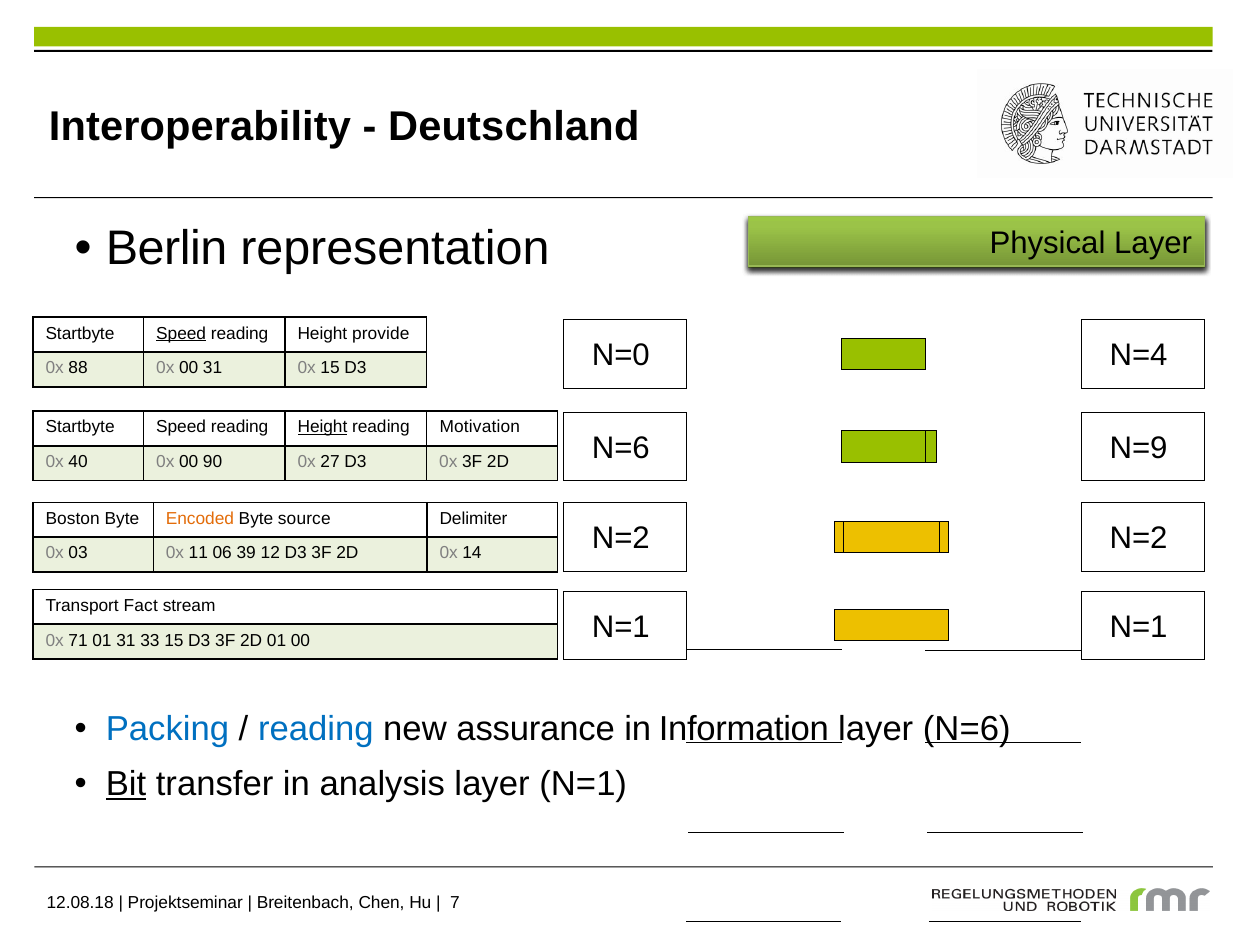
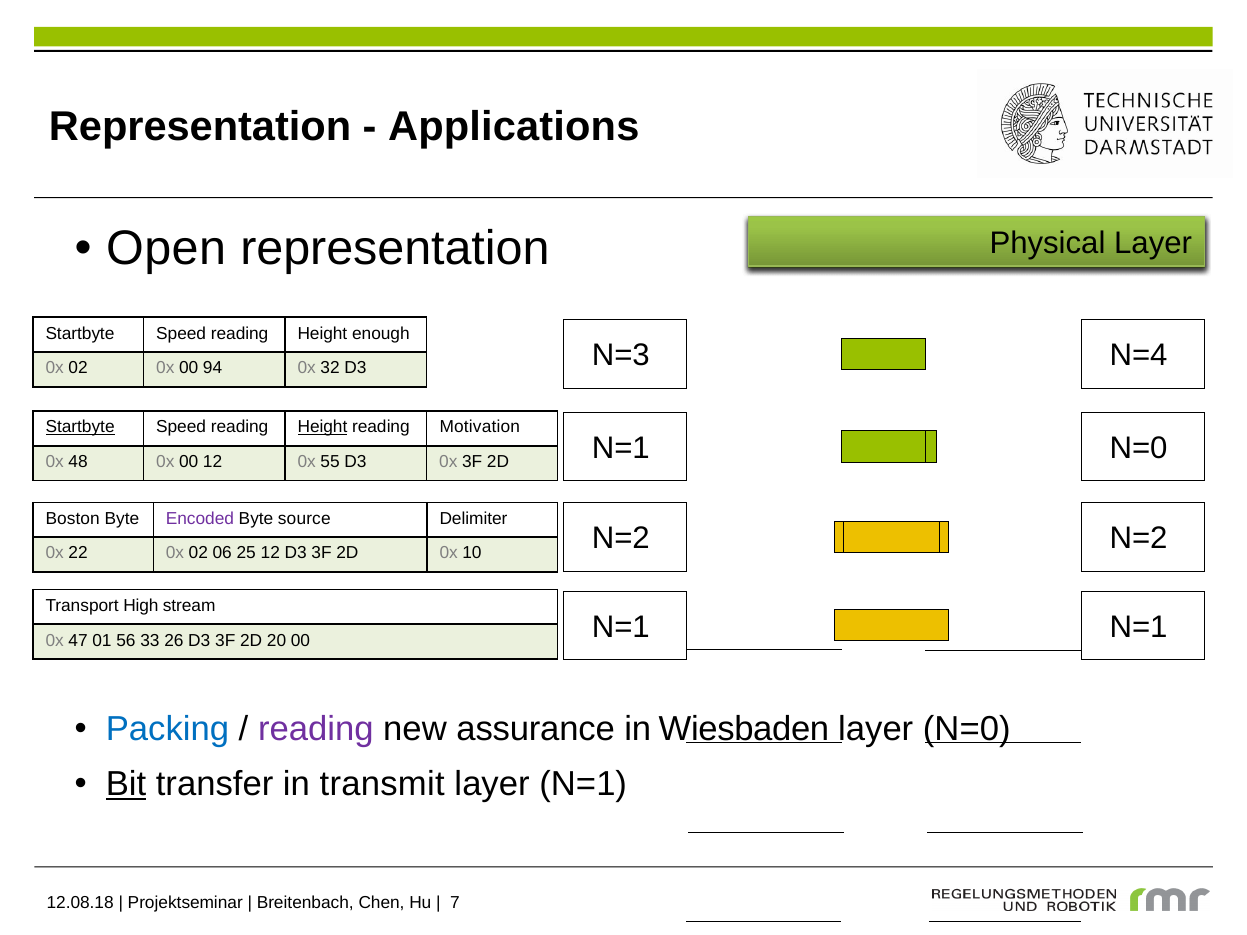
Interoperability at (200, 127): Interoperability -> Representation
Deutschland: Deutschland -> Applications
Berlin: Berlin -> Open
Speed at (181, 333) underline: present -> none
provide: provide -> enough
N=0: N=0 -> N=3
88 at (78, 368): 88 -> 02
00 31: 31 -> 94
0x 15: 15 -> 32
Startbyte at (80, 427) underline: none -> present
N=6 at (621, 448): N=6 -> N=1
N=9 at (1139, 448): N=9 -> N=0
40: 40 -> 48
00 90: 90 -> 12
27: 27 -> 55
Encoded colour: orange -> purple
03: 03 -> 22
11 at (198, 553): 11 -> 02
39: 39 -> 25
14: 14 -> 10
Fact: Fact -> High
71: 71 -> 47
01 31: 31 -> 56
33 15: 15 -> 26
2D 01: 01 -> 20
reading at (316, 730) colour: blue -> purple
Information: Information -> Wiesbaden
layer N=6: N=6 -> N=0
analysis: analysis -> transmit
